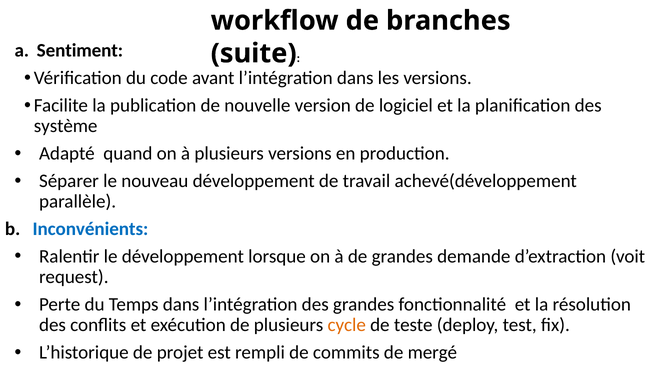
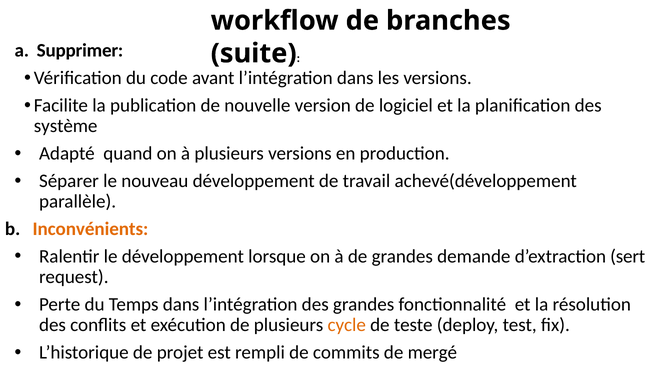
Sentiment: Sentiment -> Supprimer
Inconvénients colour: blue -> orange
voit: voit -> sert
